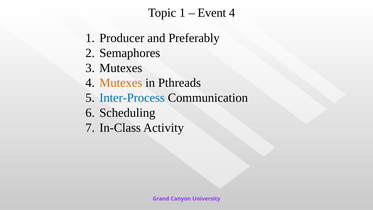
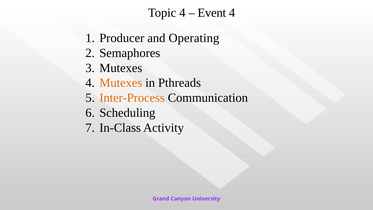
Topic 1: 1 -> 4
Preferably: Preferably -> Operating
Inter-Process colour: blue -> orange
